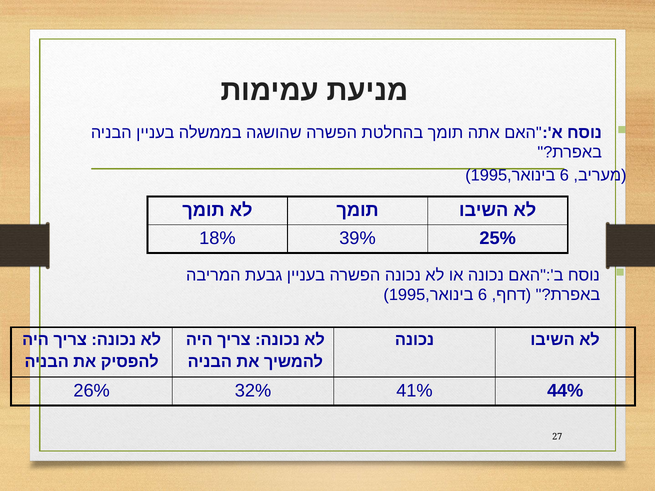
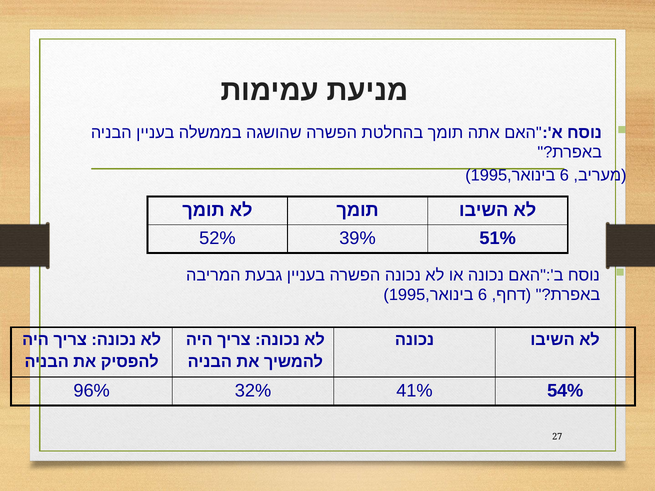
18%: 18% -> 52%
25%: 25% -> 51%
26%: 26% -> 96%
44%: 44% -> 54%
